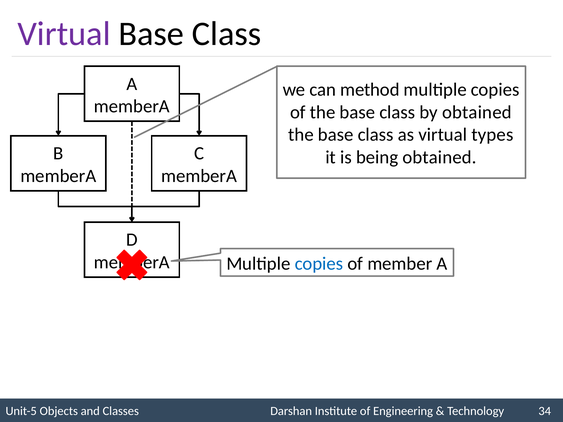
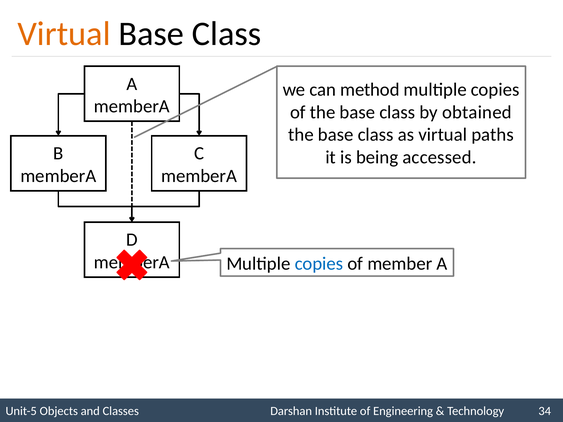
Virtual at (64, 34) colour: purple -> orange
types: types -> paths
being obtained: obtained -> accessed
